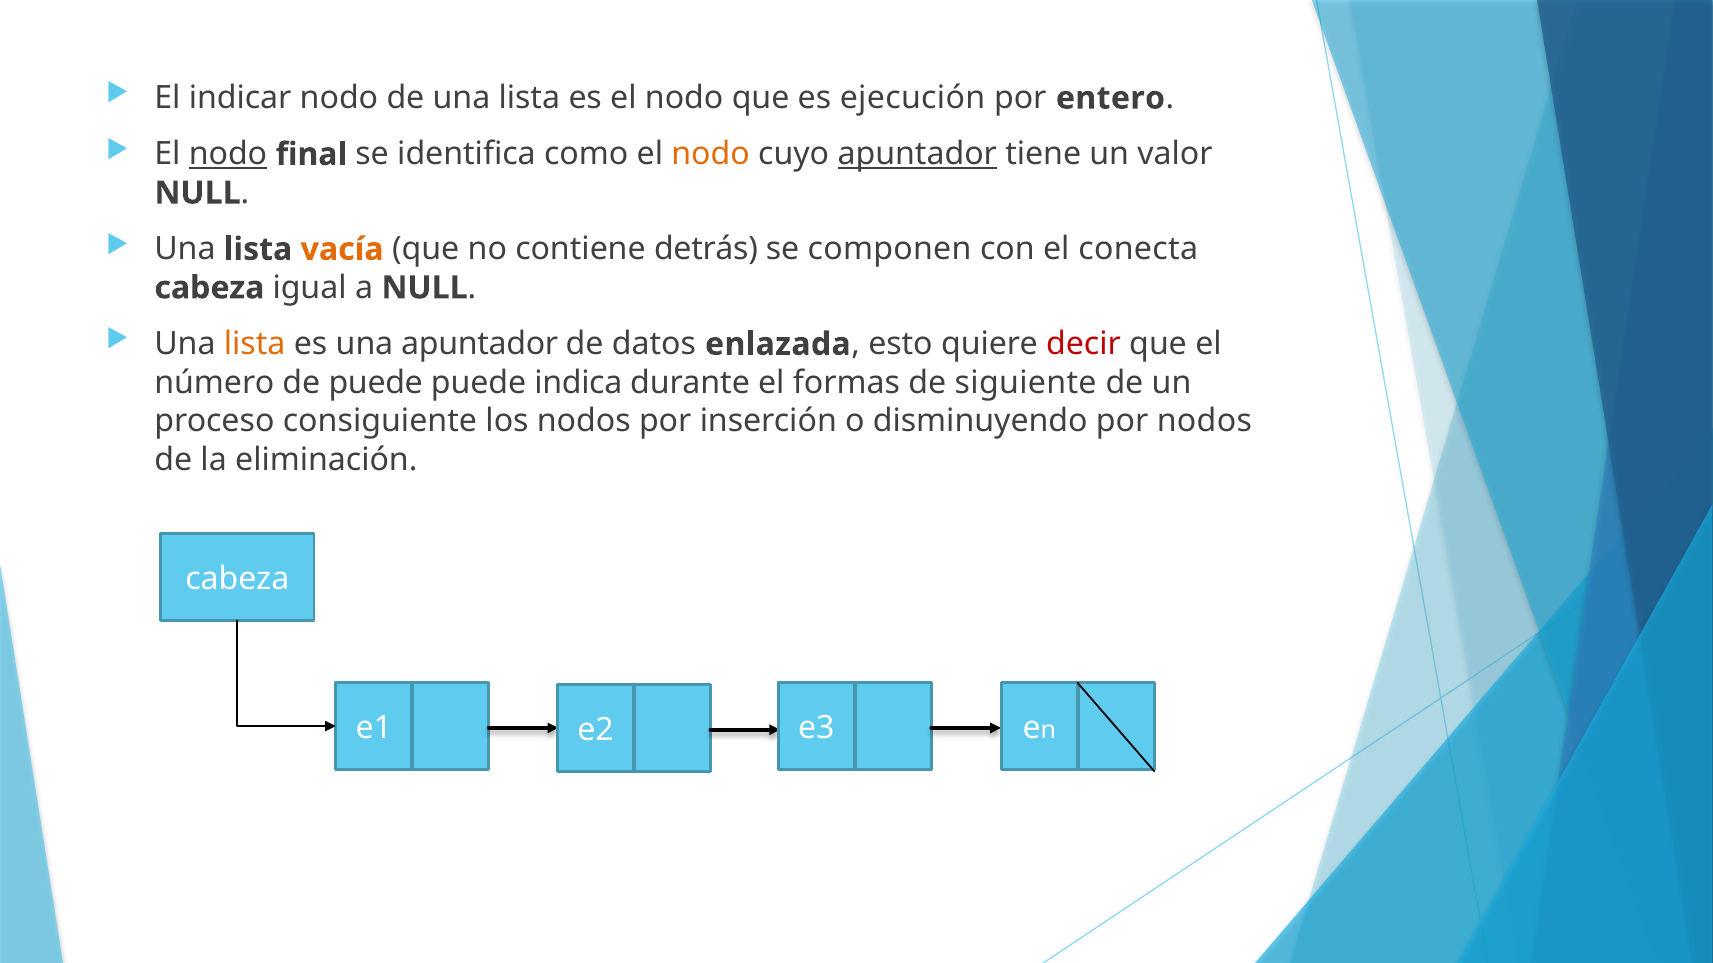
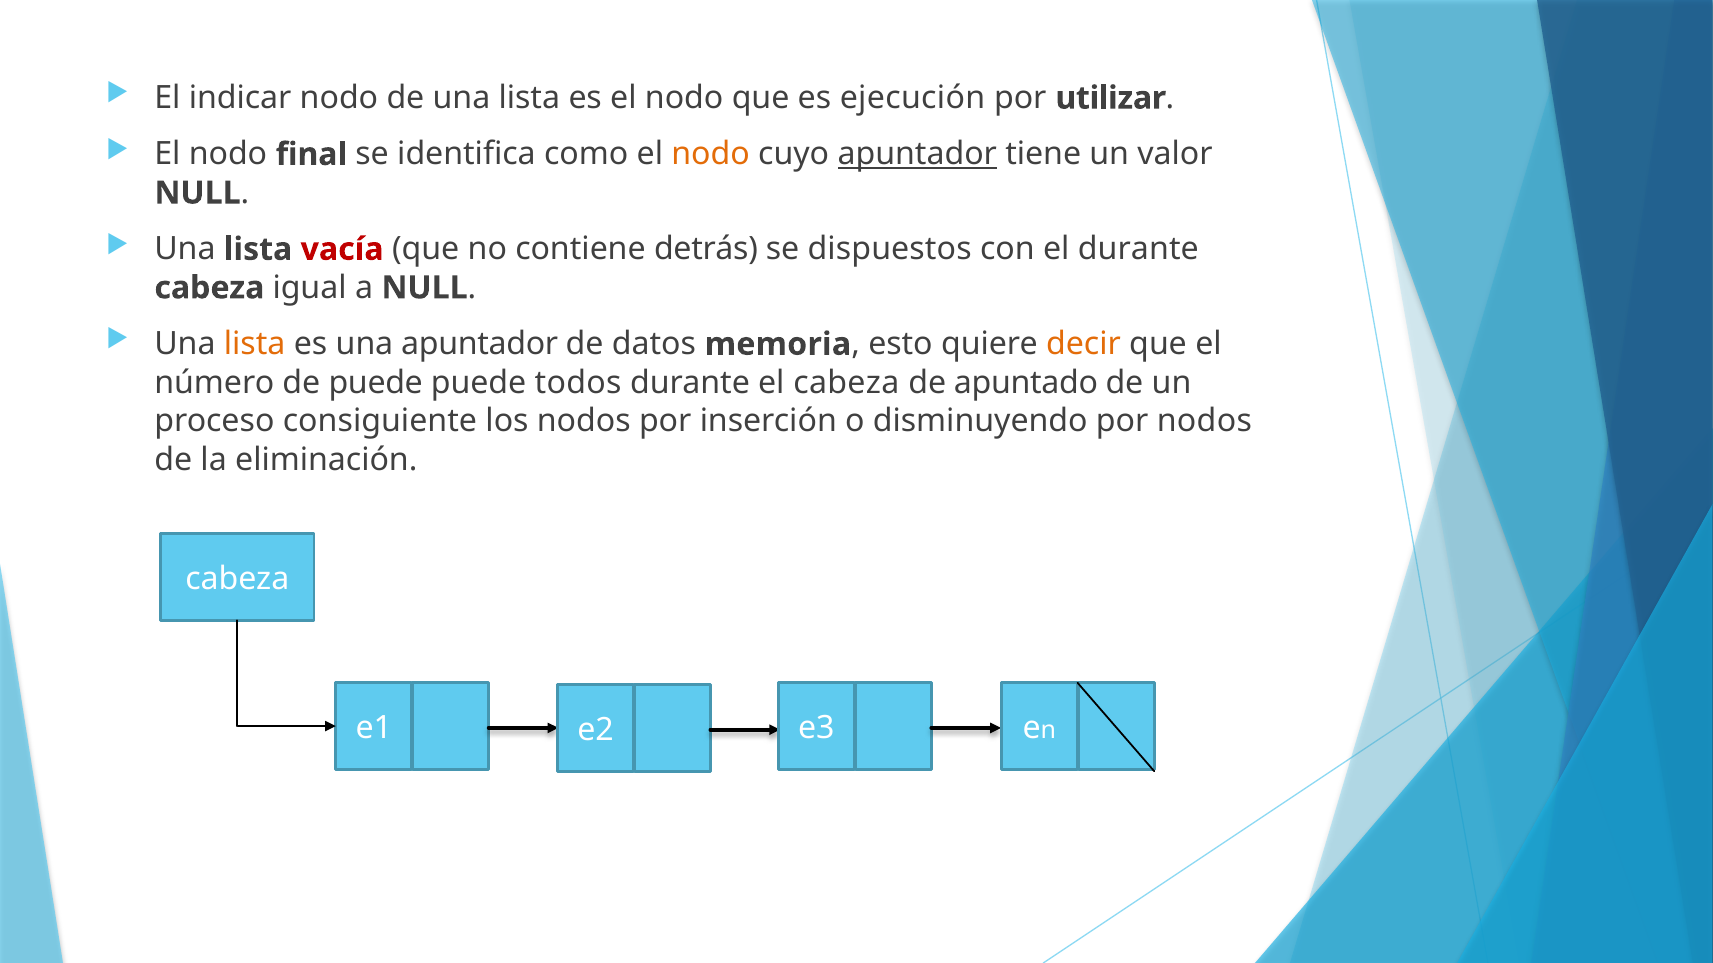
entero: entero -> utilizar
nodo at (228, 154) underline: present -> none
vacía colour: orange -> red
componen: componen -> dispuestos
el conecta: conecta -> durante
enlazada: enlazada -> memoria
decir colour: red -> orange
indica: indica -> todos
el formas: formas -> cabeza
siguiente: siguiente -> apuntado
